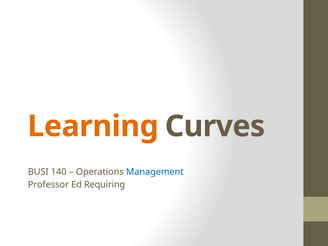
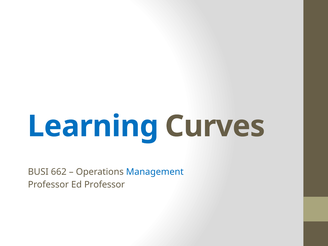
Learning colour: orange -> blue
140: 140 -> 662
Ed Requiring: Requiring -> Professor
